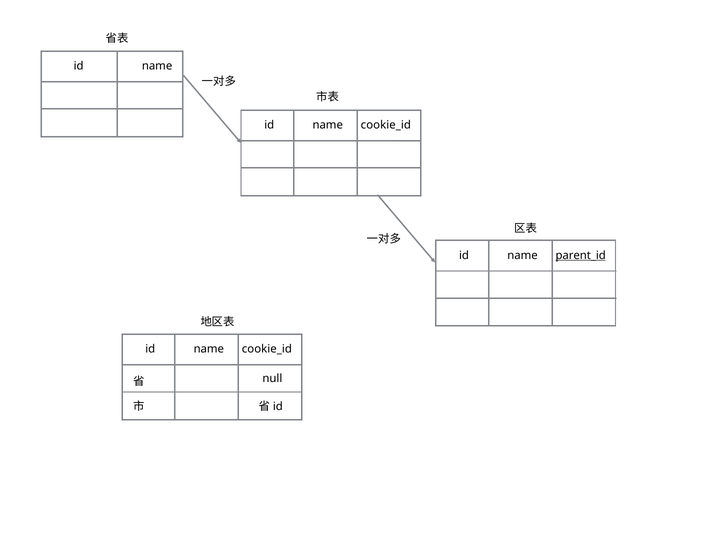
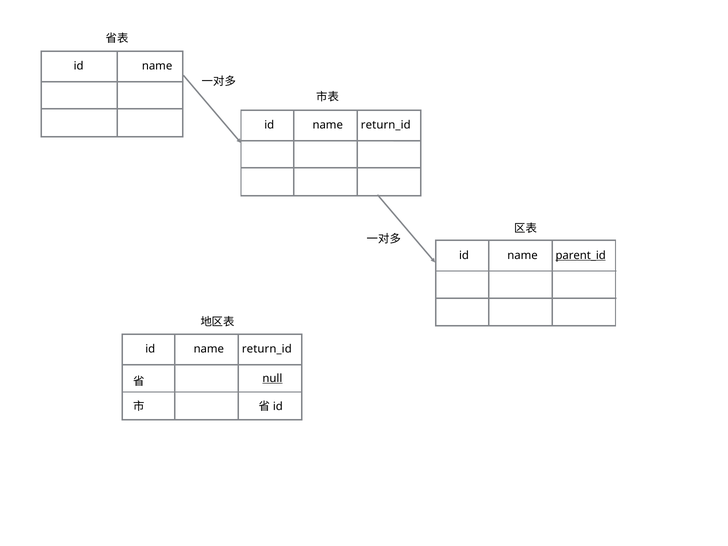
cookie_id at (386, 125): cookie_id -> return_id
cookie_id at (267, 349): cookie_id -> return_id
null underline: none -> present
